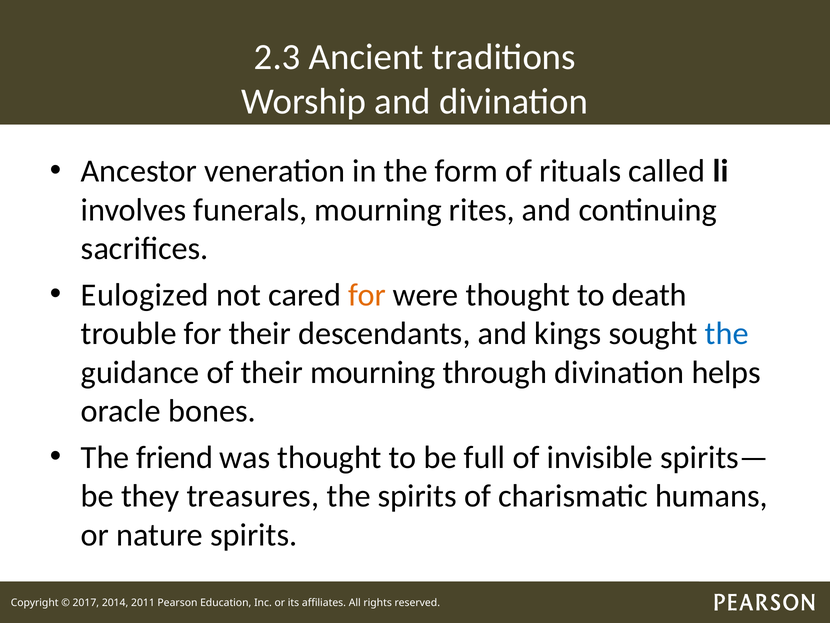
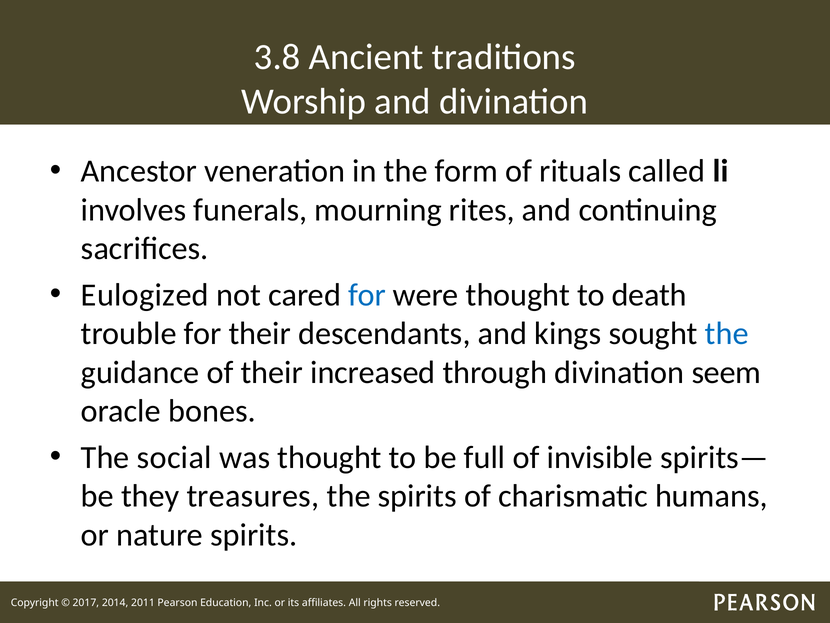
2.3: 2.3 -> 3.8
for at (367, 295) colour: orange -> blue
their mourning: mourning -> increased
helps: helps -> seem
friend: friend -> social
